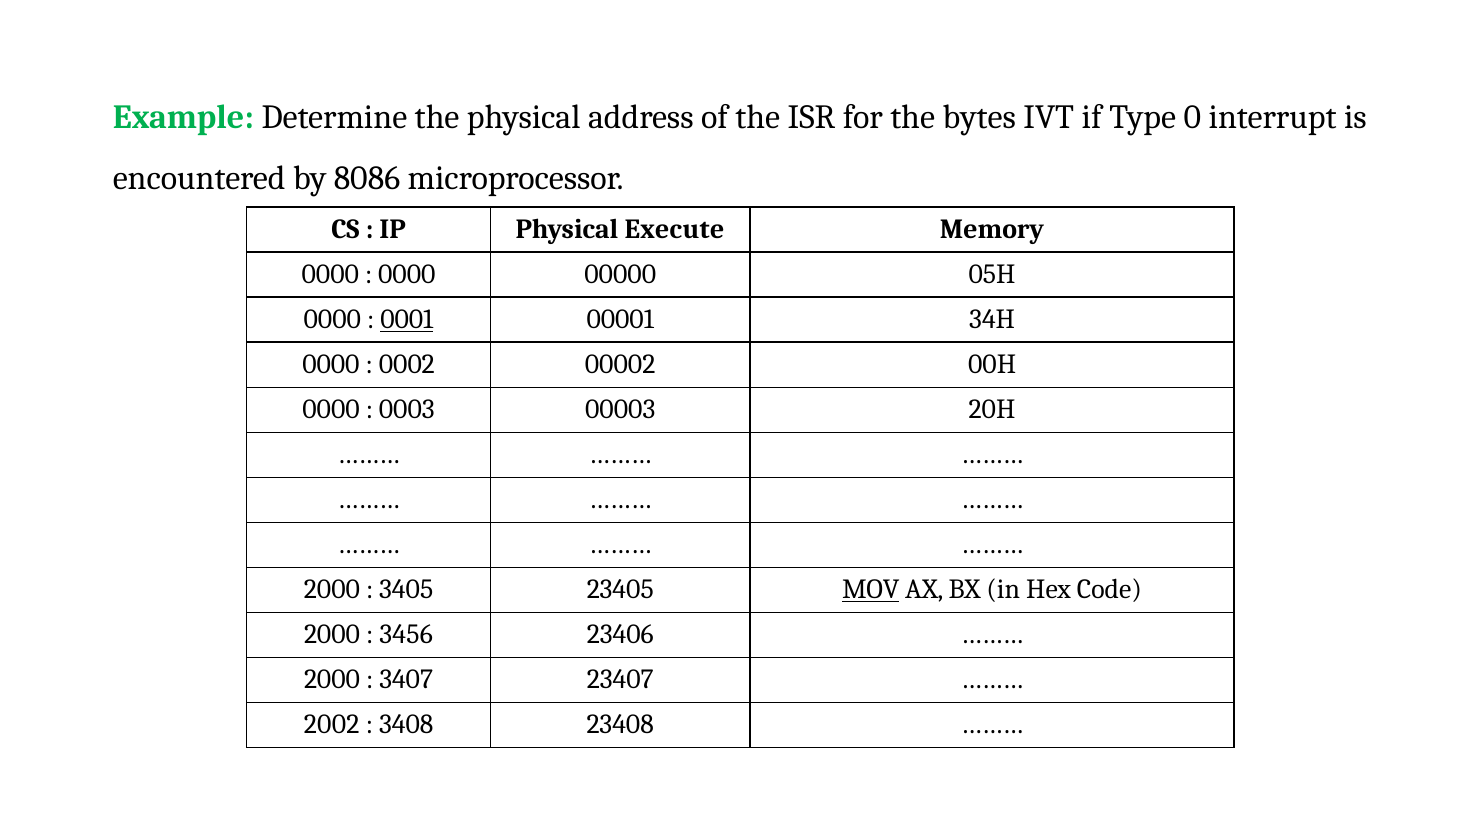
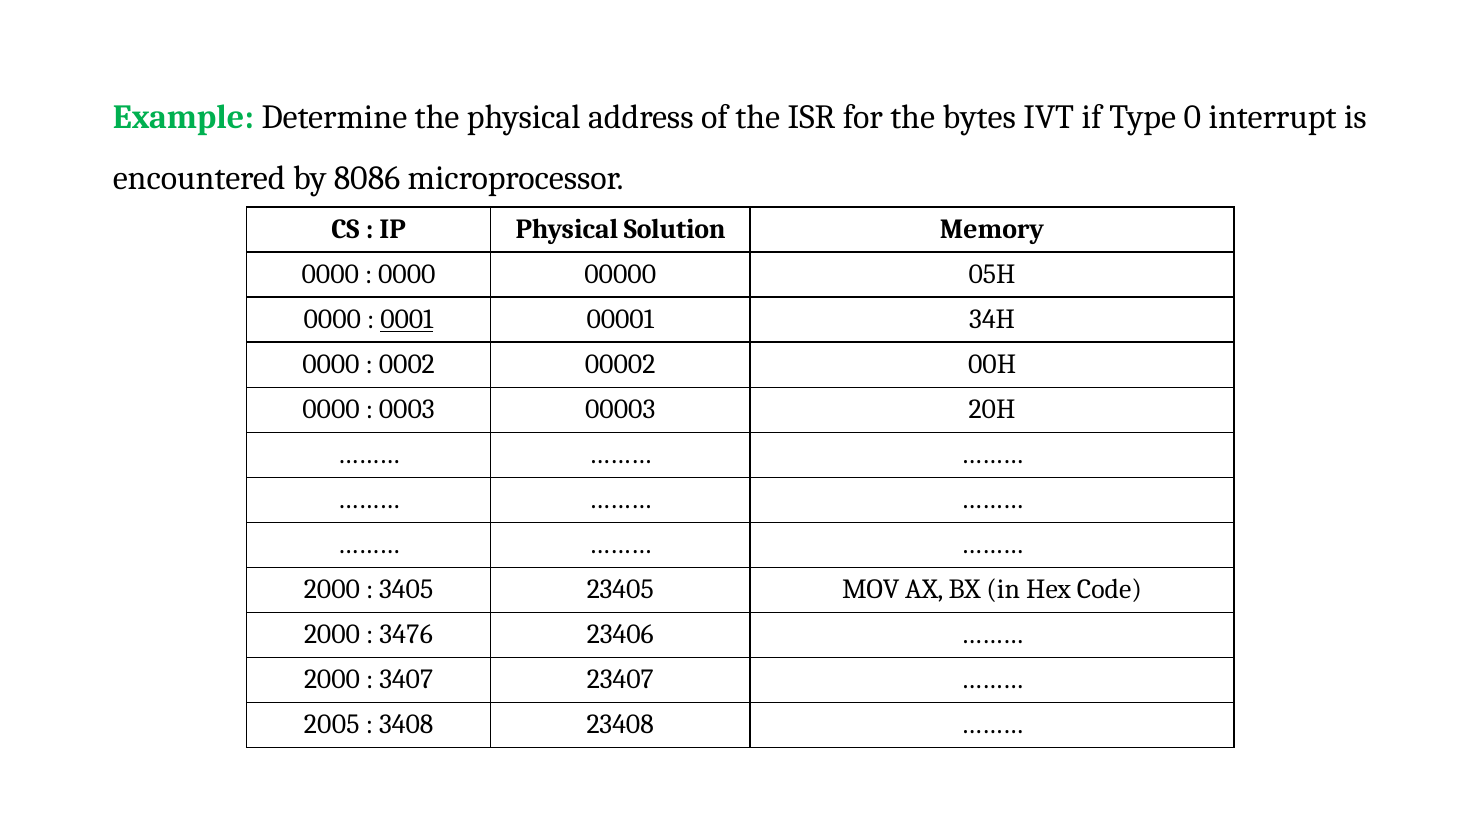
Execute: Execute -> Solution
MOV underline: present -> none
3456: 3456 -> 3476
2002: 2002 -> 2005
